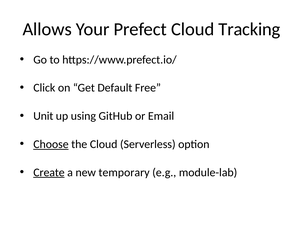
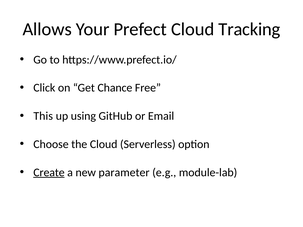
Default: Default -> Chance
Unit: Unit -> This
Choose underline: present -> none
temporary: temporary -> parameter
